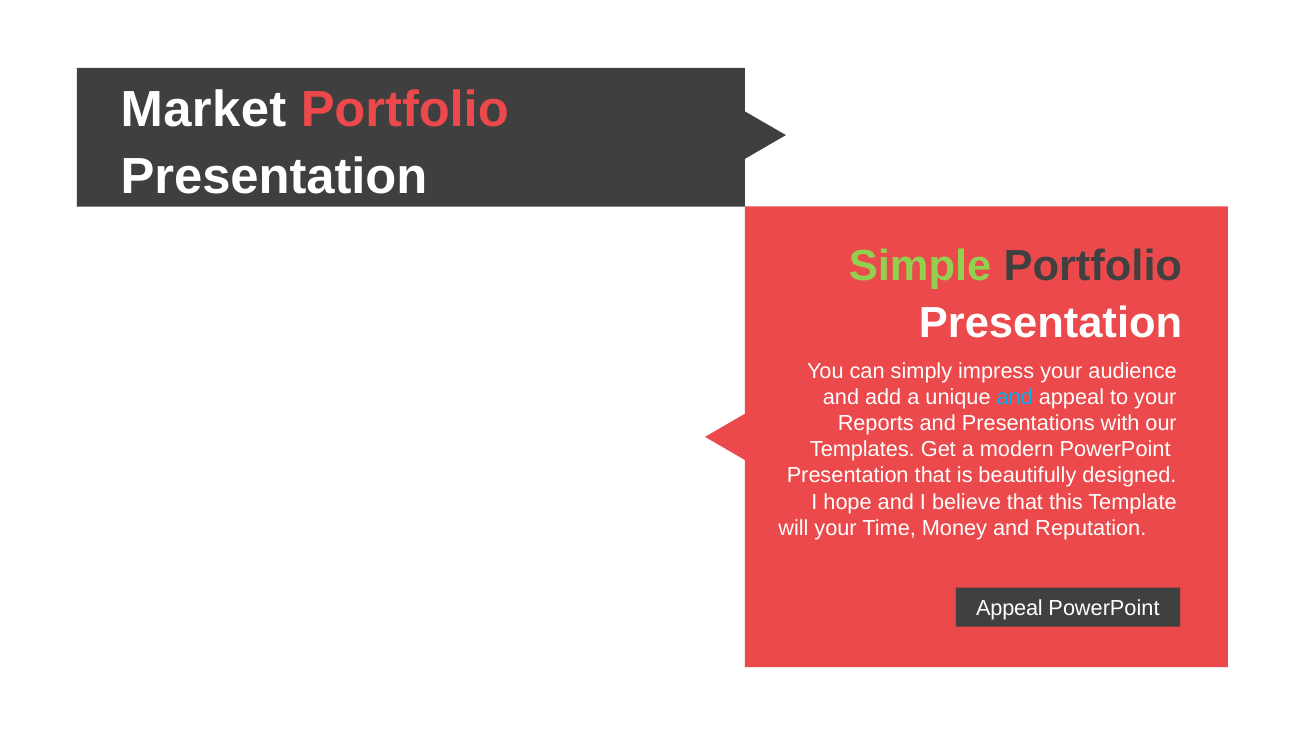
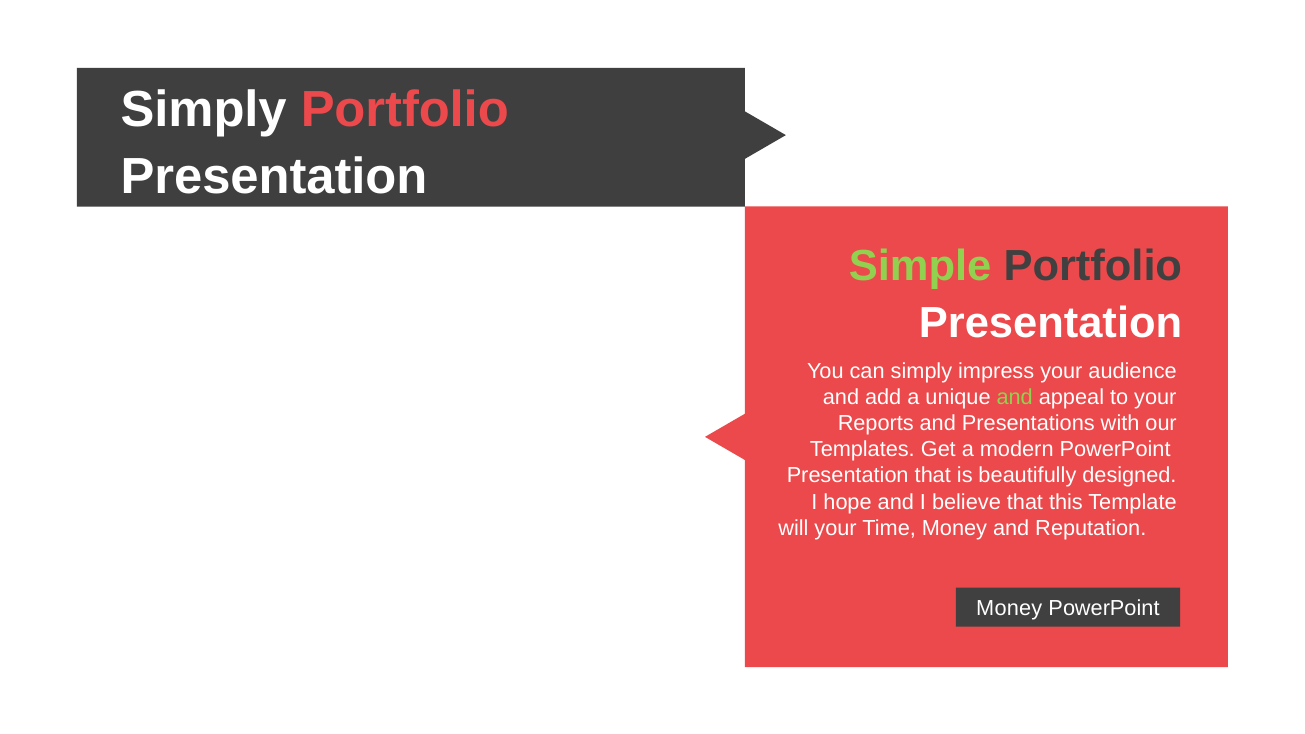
Market at (203, 110): Market -> Simply
and at (1015, 398) colour: light blue -> light green
Appeal at (1009, 609): Appeal -> Money
